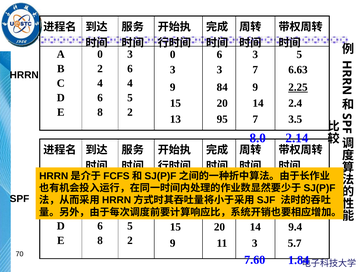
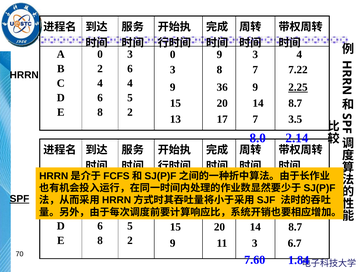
0 6: 6 -> 9
3 5: 5 -> 4
3 at (219, 70): 3 -> 8
6.63: 6.63 -> 7.22
84: 84 -> 36
2.4 at (295, 103): 2.4 -> 8.7
95: 95 -> 17
SPF underline: none -> present
9.4 at (295, 227): 9.4 -> 8.7
5.7: 5.7 -> 6.7
